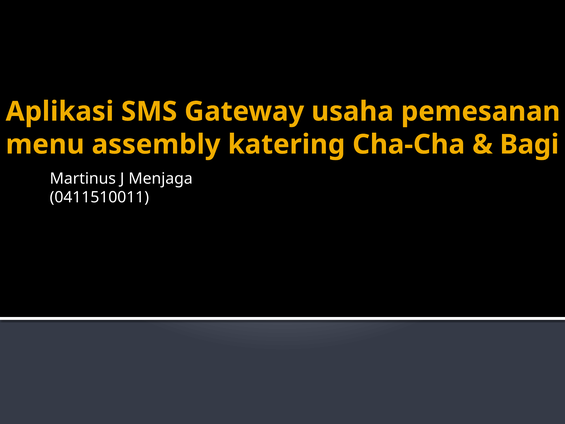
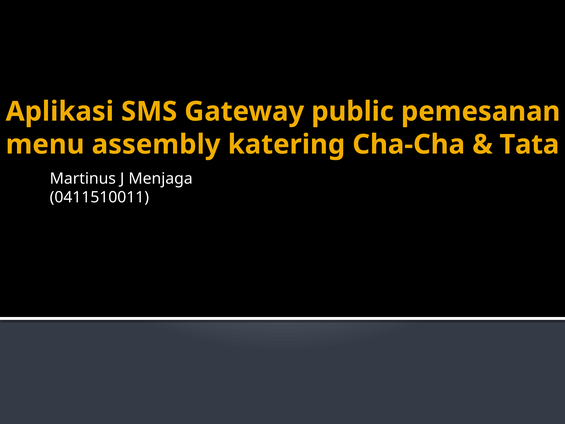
usaha: usaha -> public
Bagi: Bagi -> Tata
